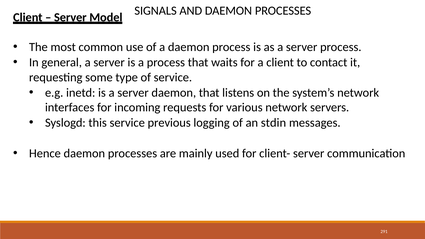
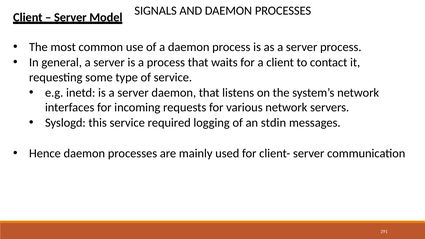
previous: previous -> required
